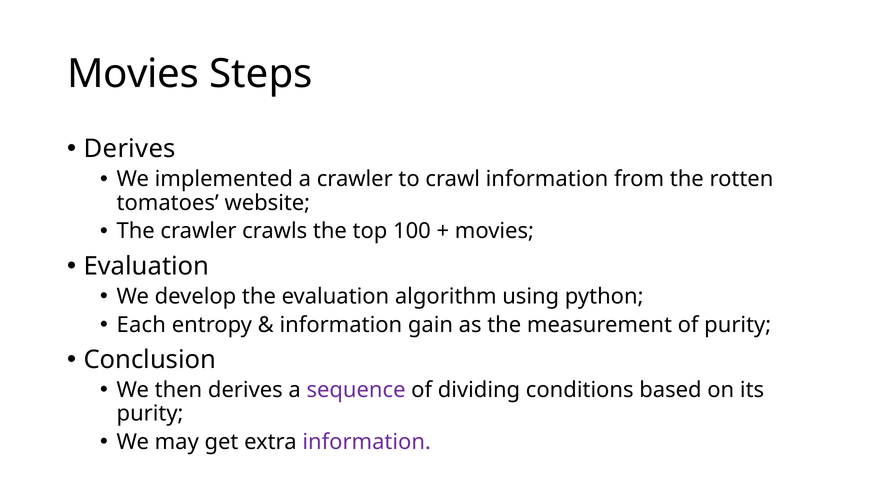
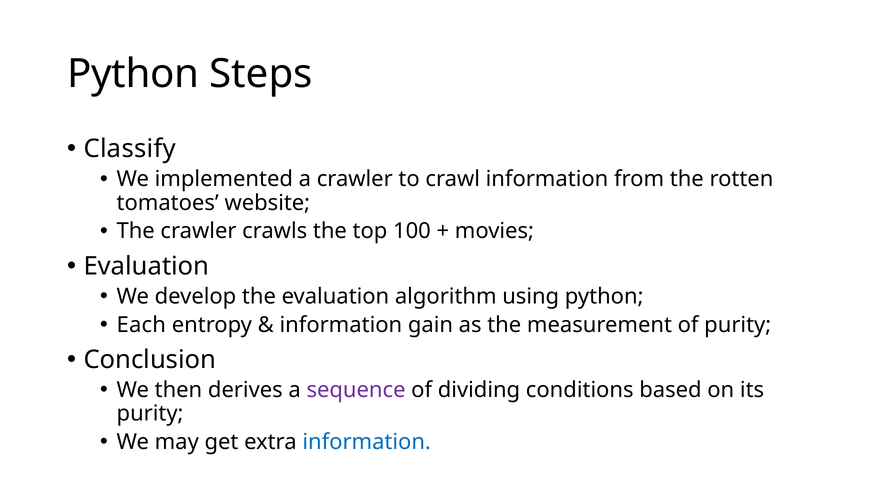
Movies at (133, 74): Movies -> Python
Derives at (130, 149): Derives -> Classify
information at (367, 442) colour: purple -> blue
